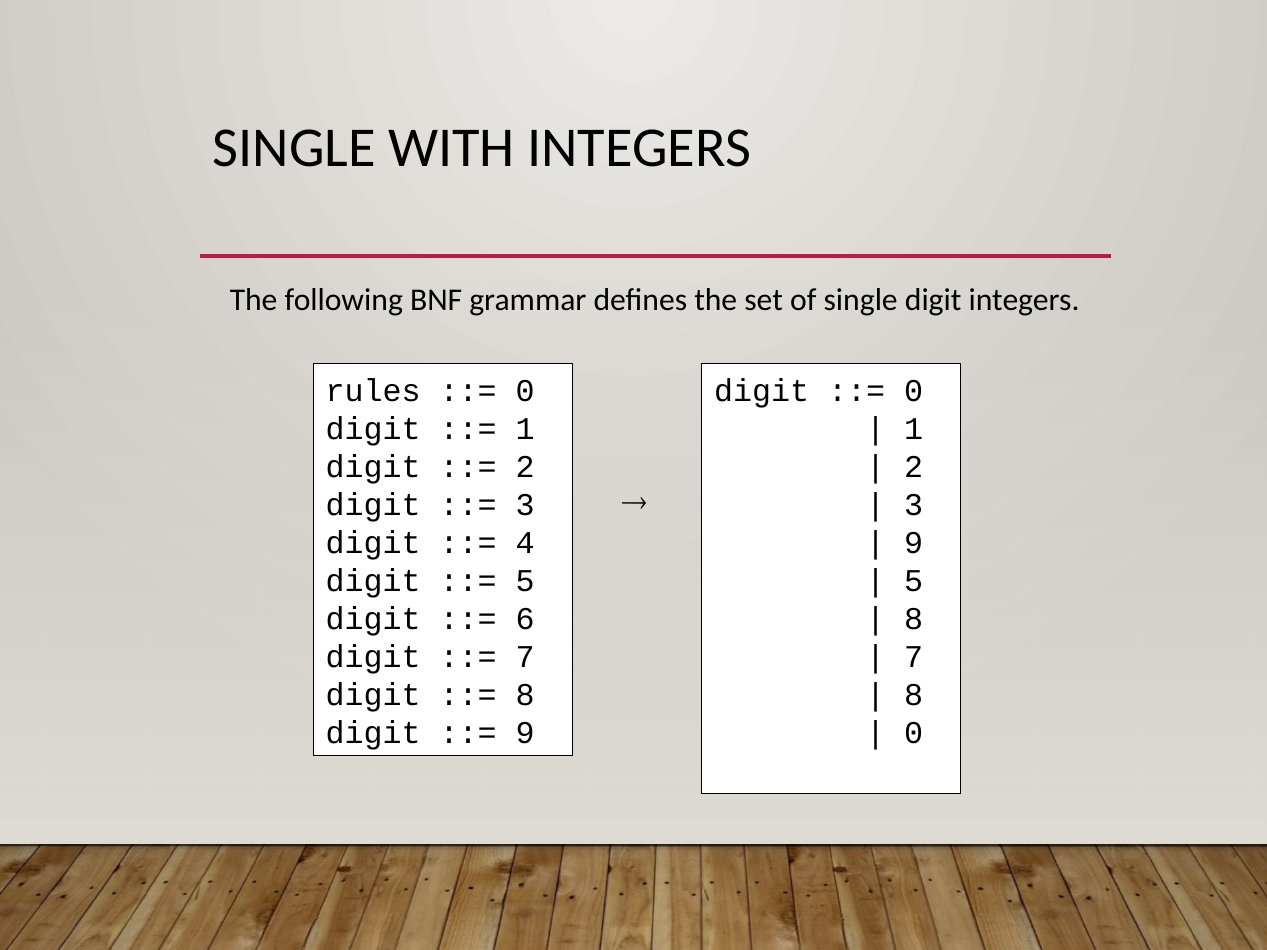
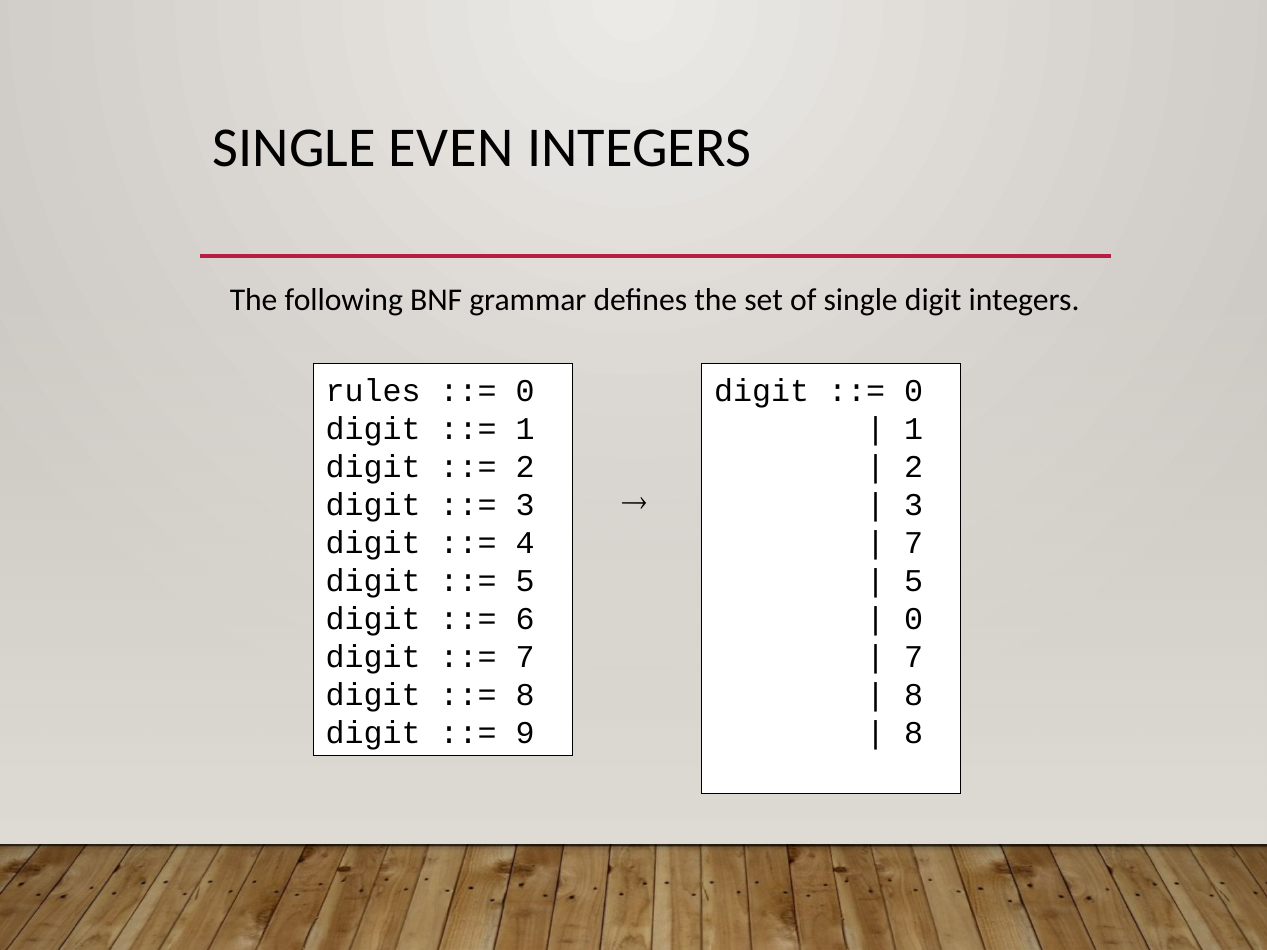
WITH: WITH -> EVEN
9 at (914, 543): 9 -> 7
8 at (914, 619): 8 -> 0
0 at (914, 733): 0 -> 8
